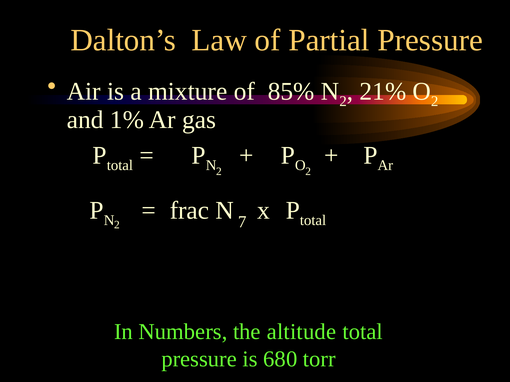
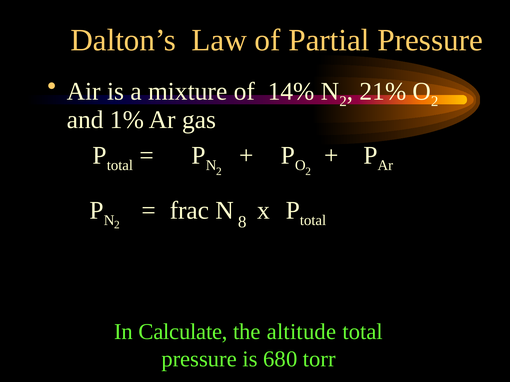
85%: 85% -> 14%
7: 7 -> 8
Numbers: Numbers -> Calculate
